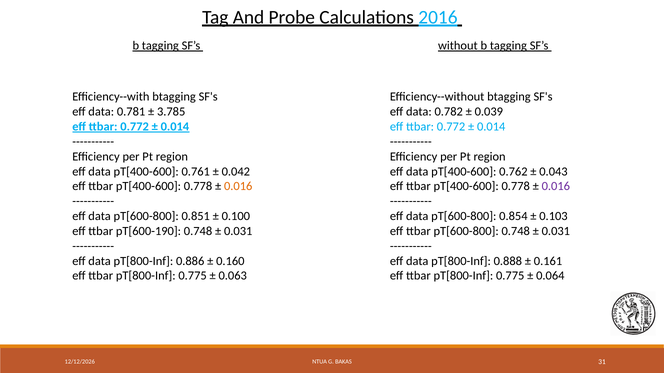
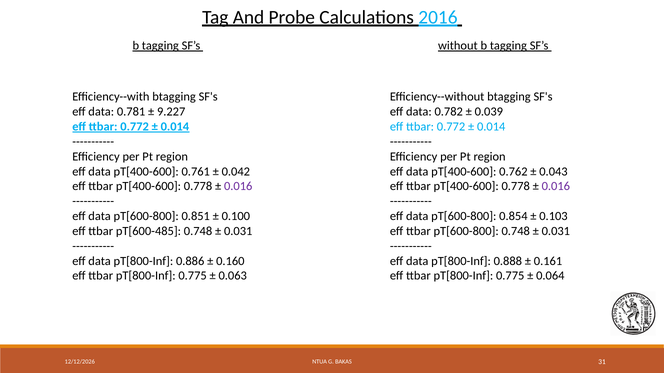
3.785: 3.785 -> 9.227
0.016 at (238, 187) colour: orange -> purple
pT[600-190: pT[600-190 -> pT[600-485
